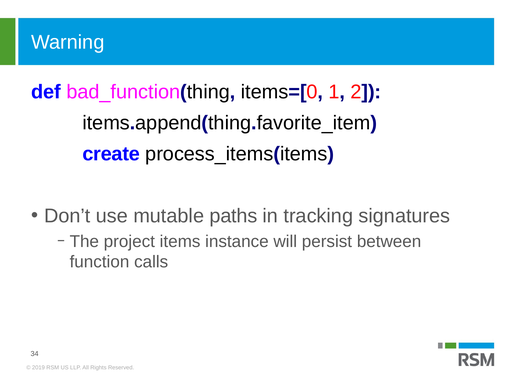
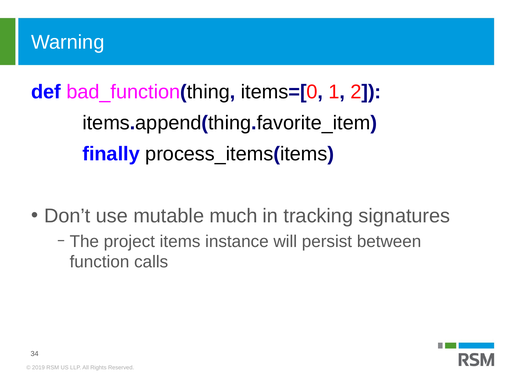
create: create -> finally
paths: paths -> much
